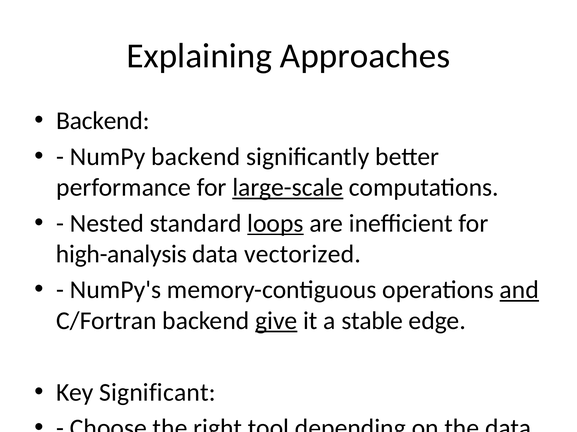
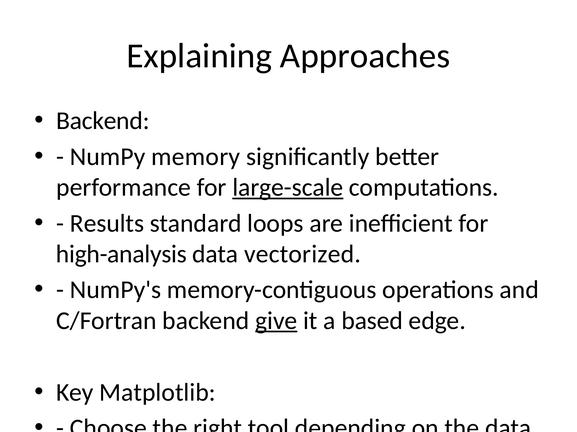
NumPy backend: backend -> memory
Nested: Nested -> Results
loops underline: present -> none
and at (519, 290) underline: present -> none
stable: stable -> based
Significant: Significant -> Matplotlib
